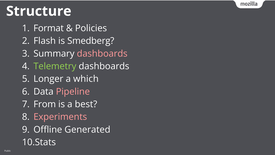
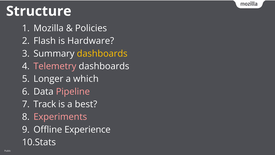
Format: Format -> Mozilla
Smedberg: Smedberg -> Hardware
dashboards at (102, 53) colour: pink -> yellow
Telemetry colour: light green -> pink
From: From -> Track
Generated: Generated -> Experience
